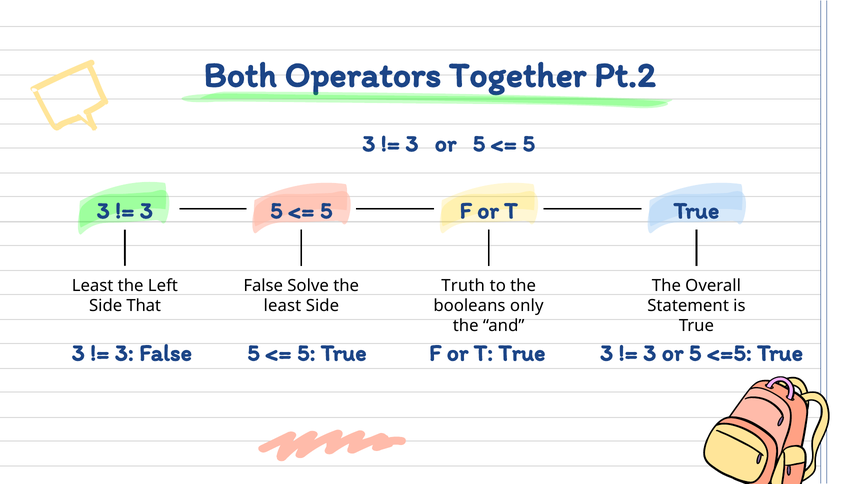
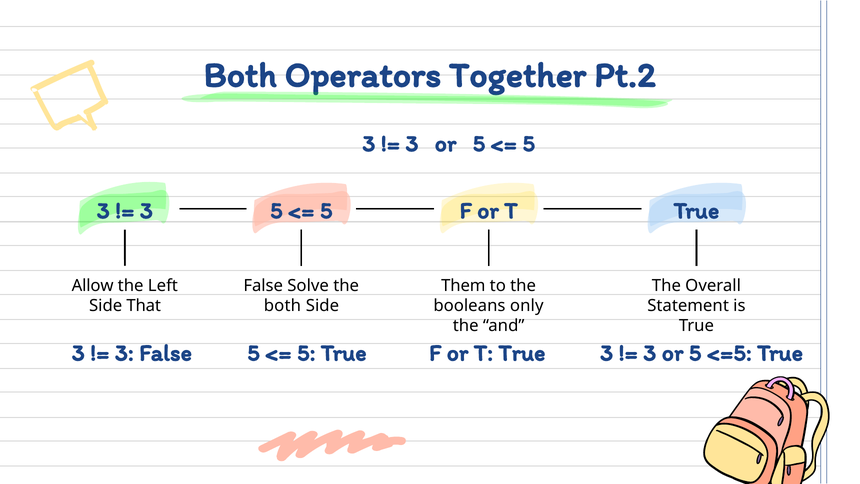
Least at (93, 286): Least -> Allow
Truth: Truth -> Them
least at (282, 306): least -> both
